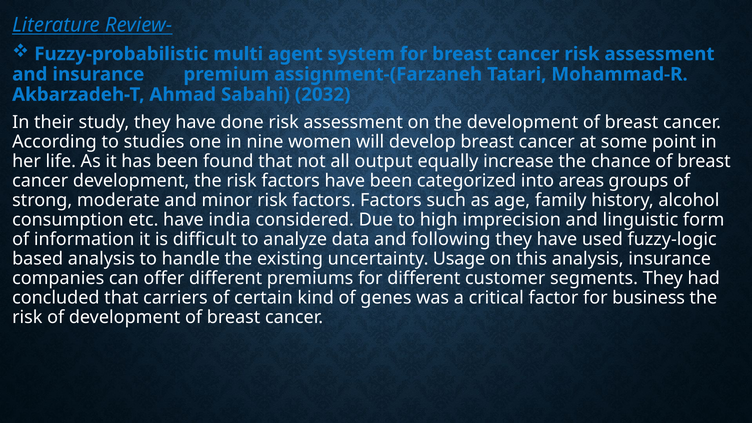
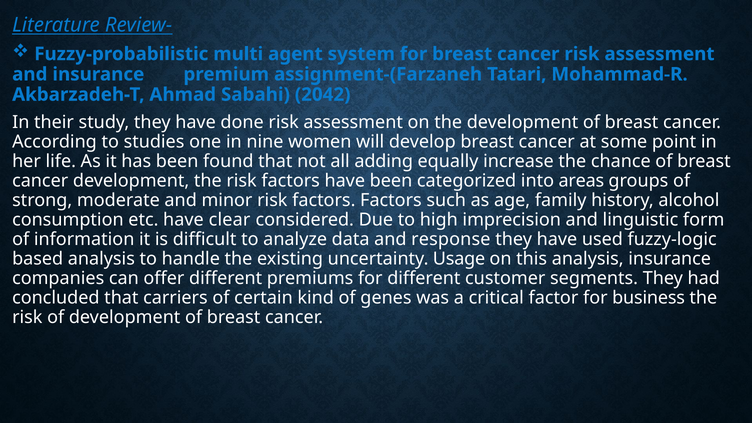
2032: 2032 -> 2042
output: output -> adding
india: india -> clear
following: following -> response
